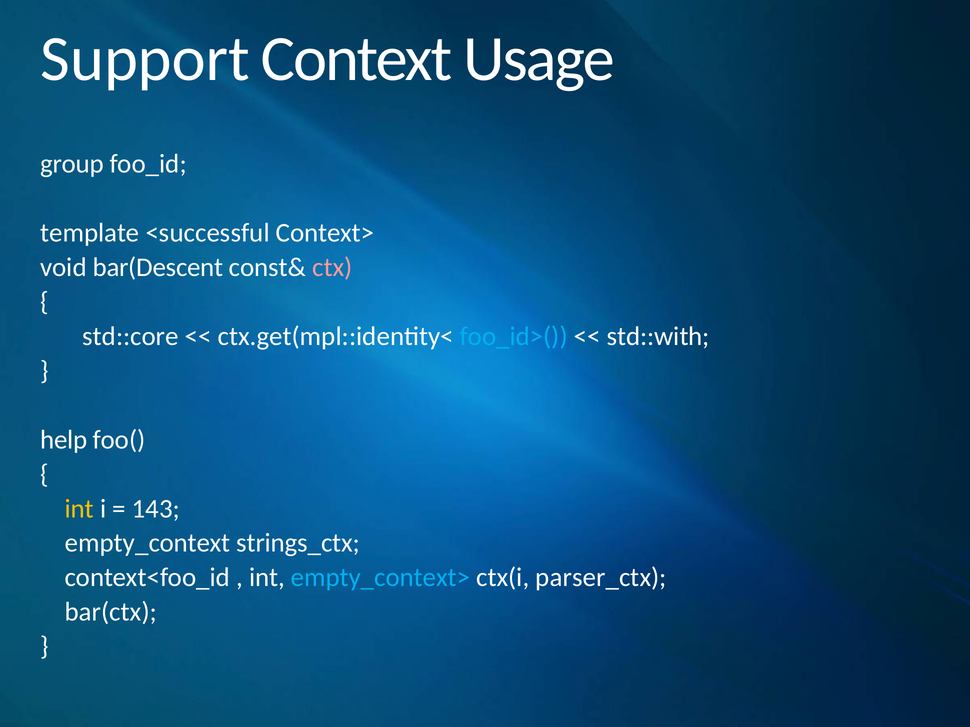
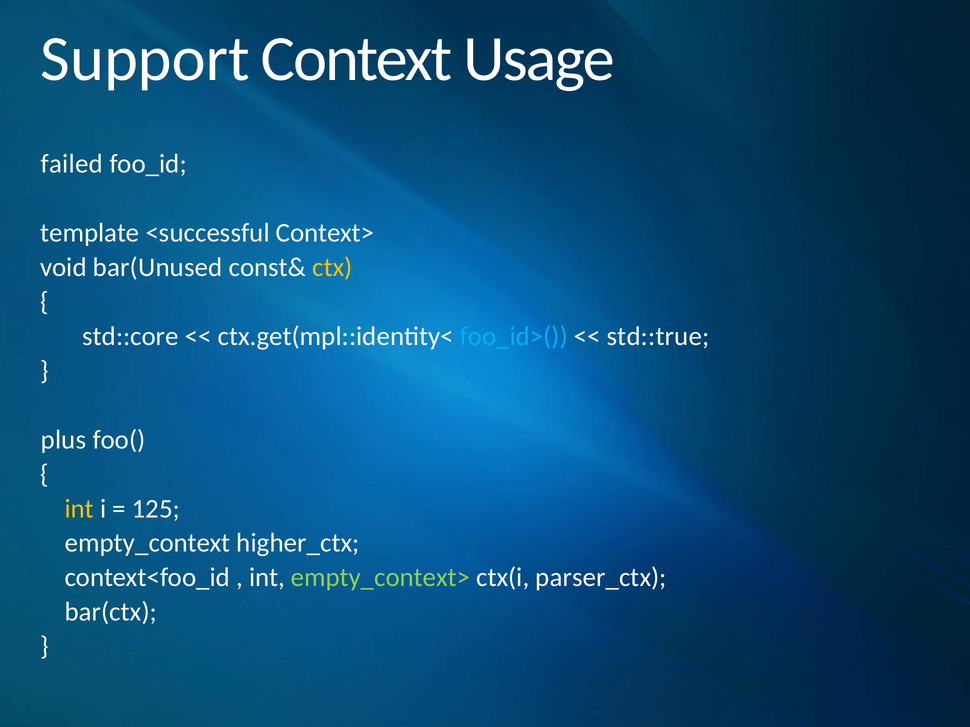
group: group -> failed
bar(Descent: bar(Descent -> bar(Unused
ctx colour: pink -> yellow
std::with: std::with -> std::true
help: help -> plus
143: 143 -> 125
strings_ctx: strings_ctx -> higher_ctx
empty_context> colour: light blue -> light green
